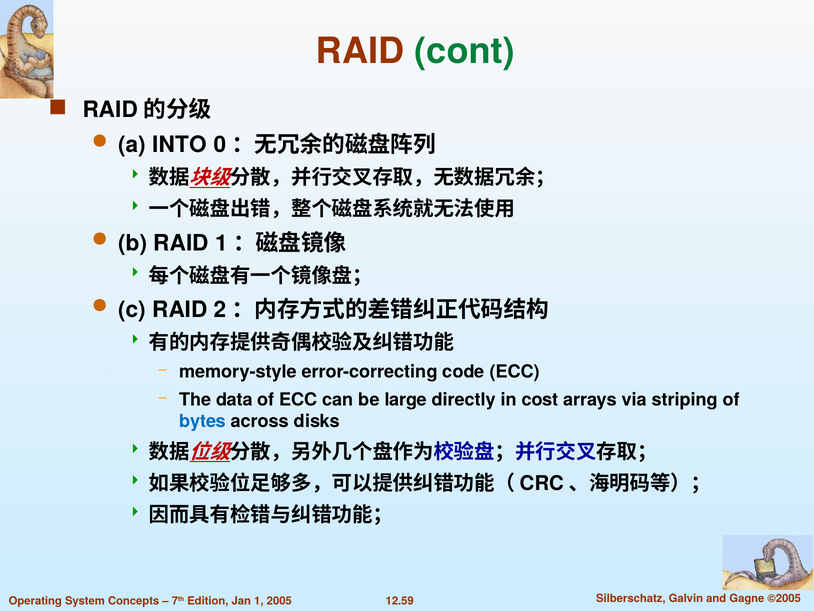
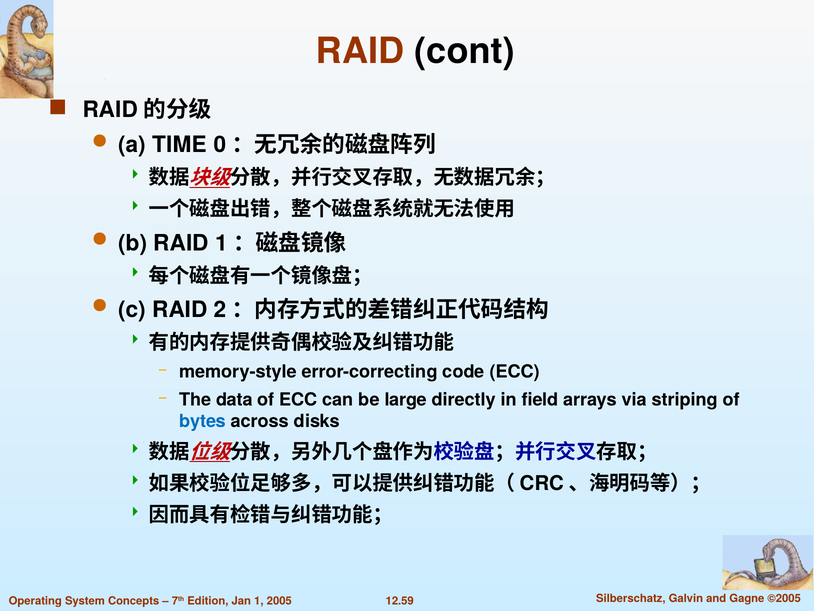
cont colour: green -> black
INTO: INTO -> TIME
cost: cost -> field
